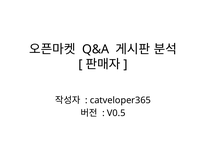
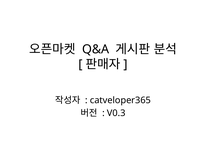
V0.5: V0.5 -> V0.3
